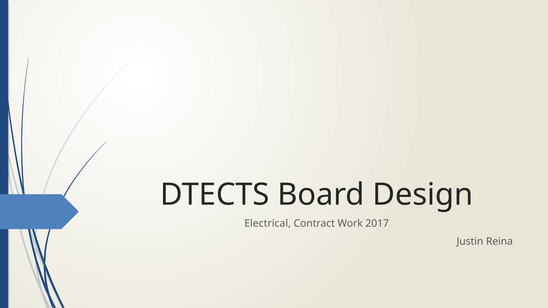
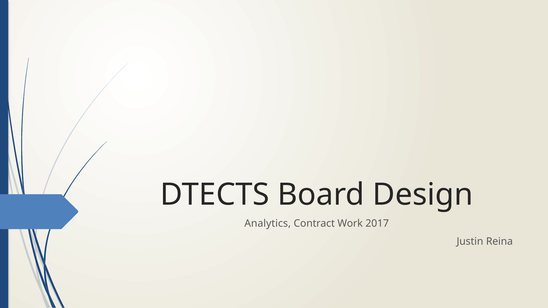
Electrical: Electrical -> Analytics
